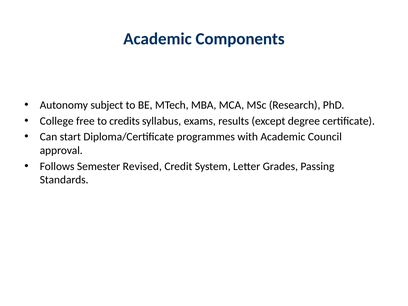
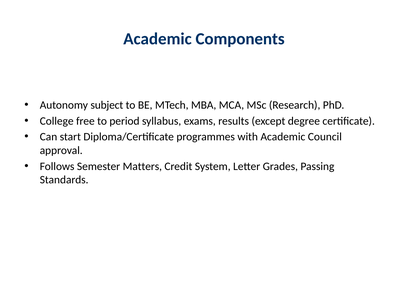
credits: credits -> period
Revised: Revised -> Matters
